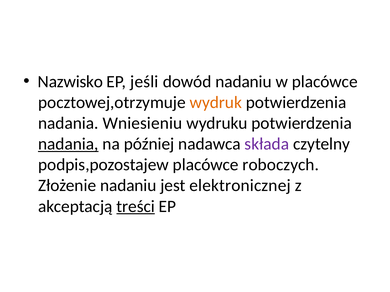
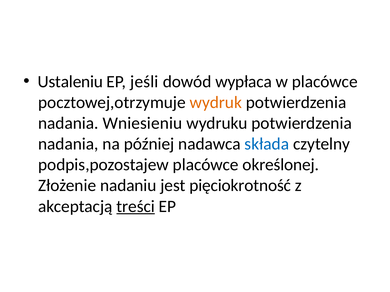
Nazwisko: Nazwisko -> Ustaleniu
dowód nadaniu: nadaniu -> wypłaca
nadania at (68, 144) underline: present -> none
składa colour: purple -> blue
roboczych: roboczych -> określonej
elektronicznej: elektronicznej -> pięciokrotność
